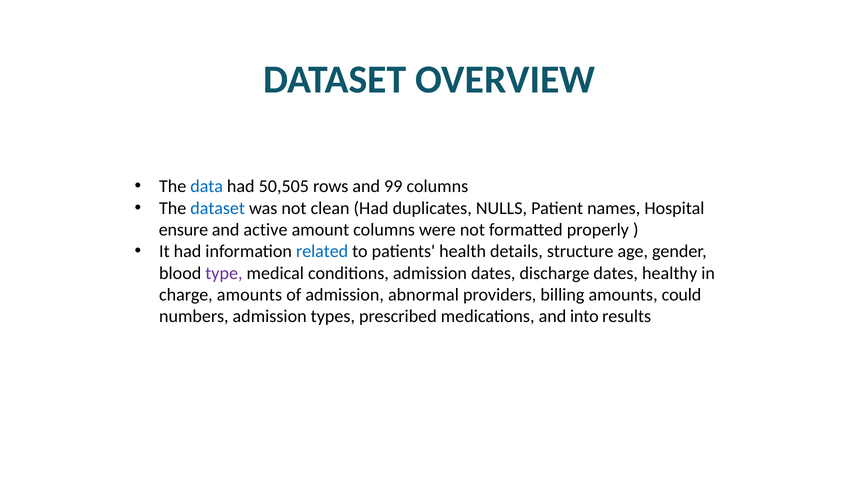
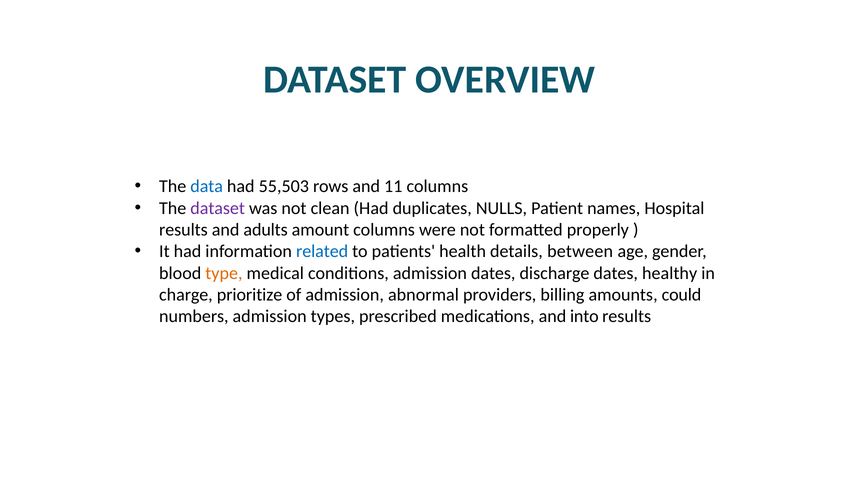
50,505: 50,505 -> 55,503
99: 99 -> 11
dataset at (218, 208) colour: blue -> purple
ensure at (183, 230): ensure -> results
active: active -> adults
structure: structure -> between
type colour: purple -> orange
charge amounts: amounts -> prioritize
